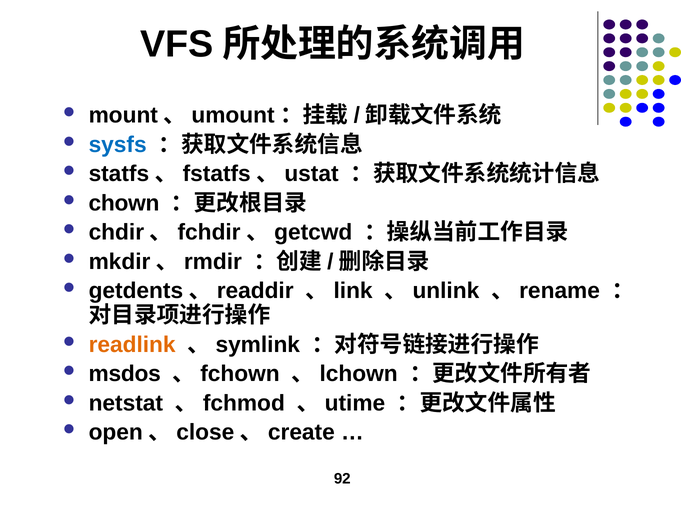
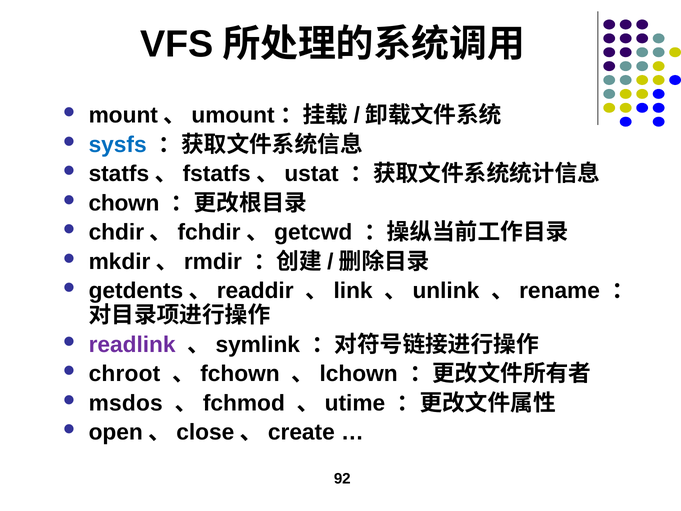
readlink colour: orange -> purple
msdos: msdos -> chroot
netstat: netstat -> msdos
